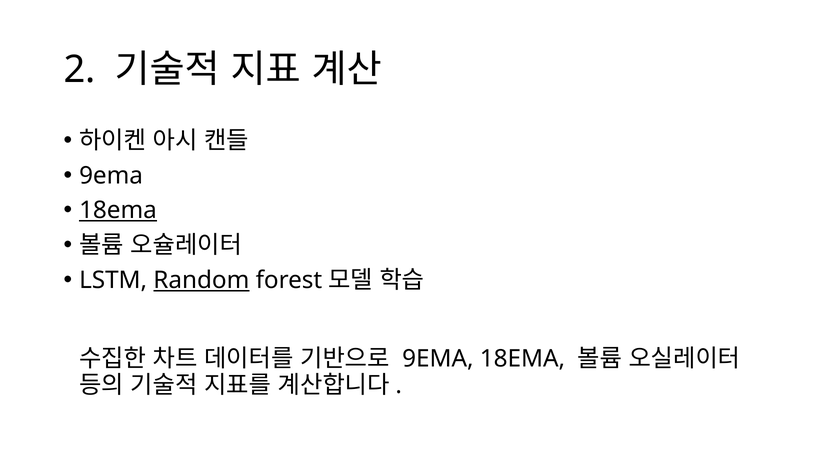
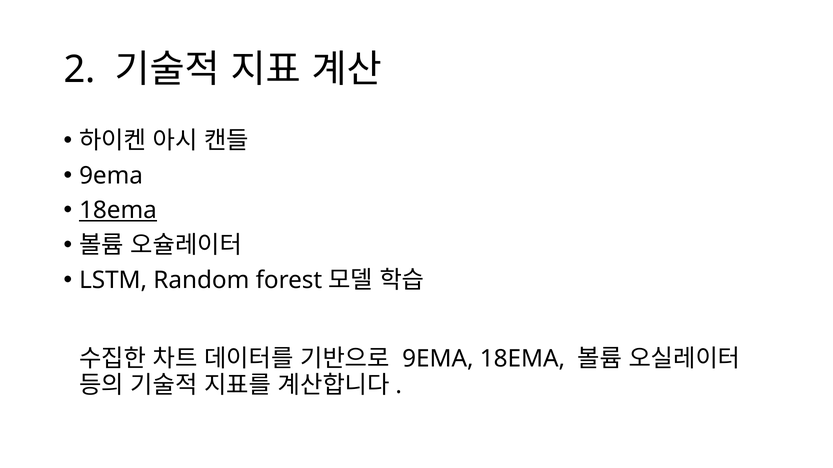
Random underline: present -> none
